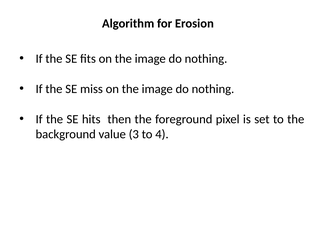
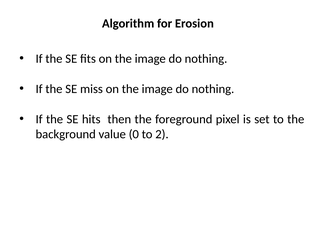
3: 3 -> 0
4: 4 -> 2
